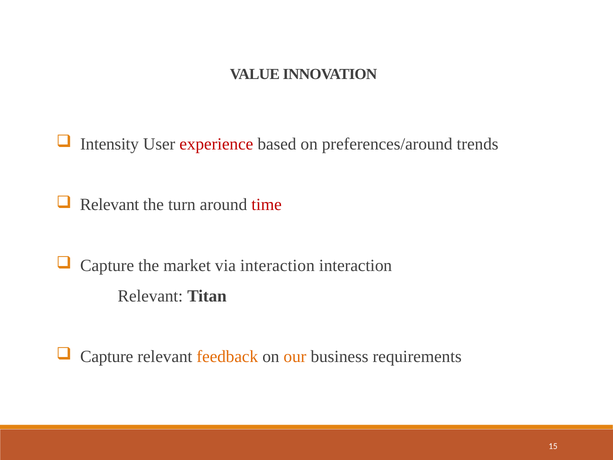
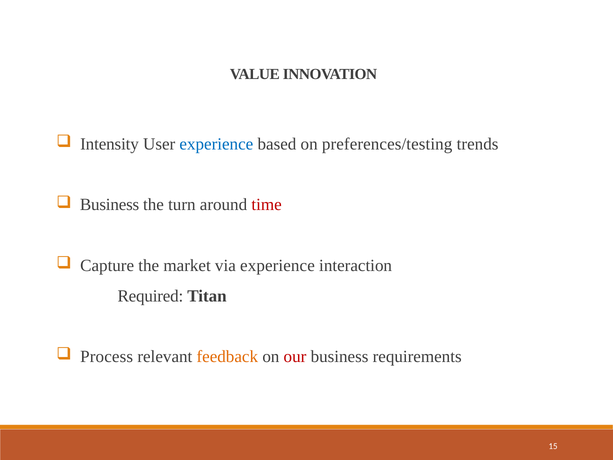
experience at (216, 144) colour: red -> blue
preferences/around: preferences/around -> preferences/testing
Relevant at (110, 205): Relevant -> Business
via interaction: interaction -> experience
Relevant at (150, 296): Relevant -> Required
Capture at (107, 356): Capture -> Process
our colour: orange -> red
